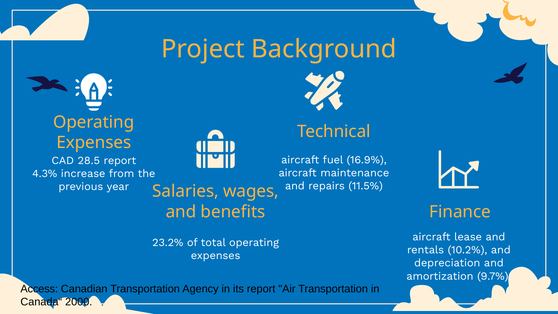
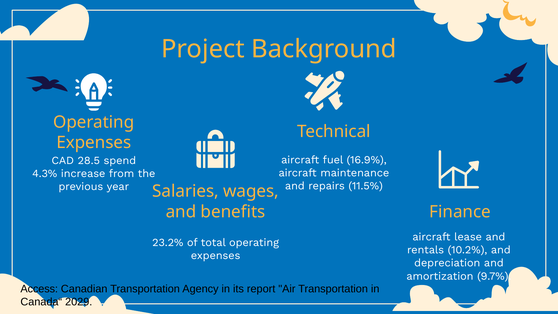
28.5 report: report -> spend
2000: 2000 -> 2029
